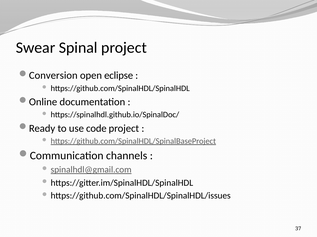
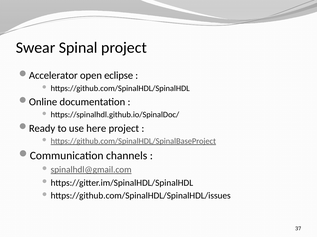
Conversion: Conversion -> Accelerator
code: code -> here
